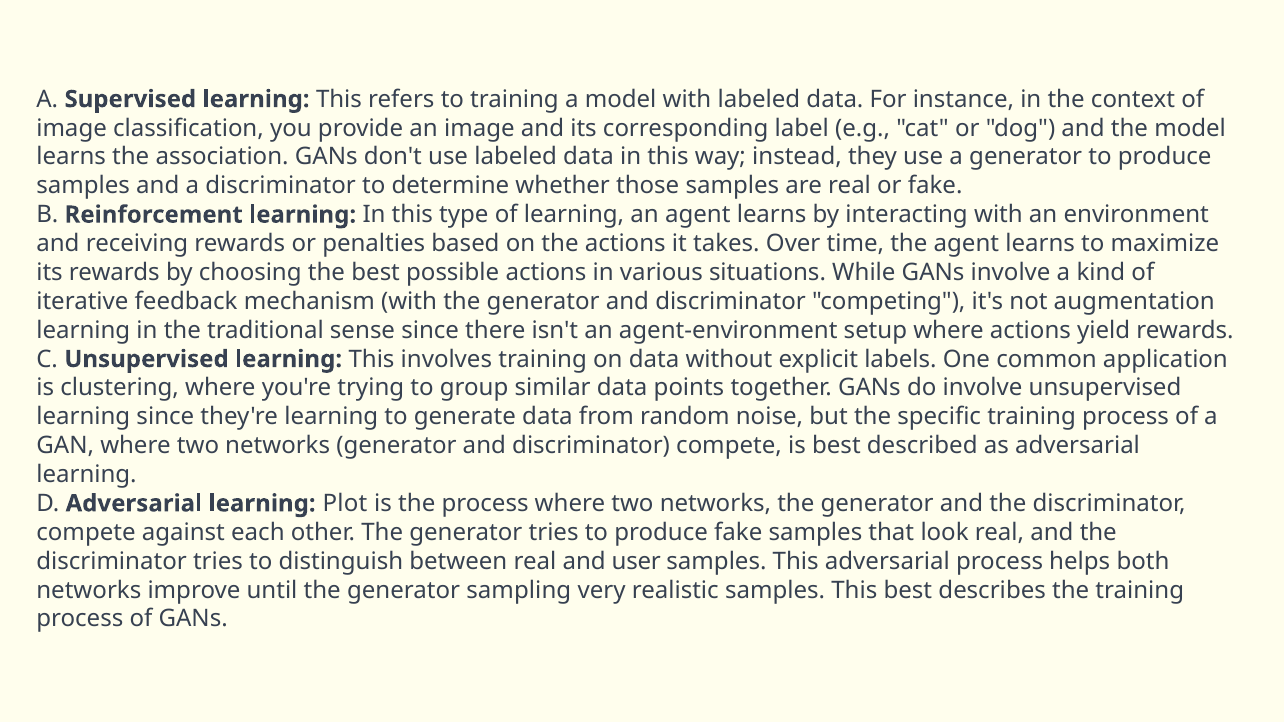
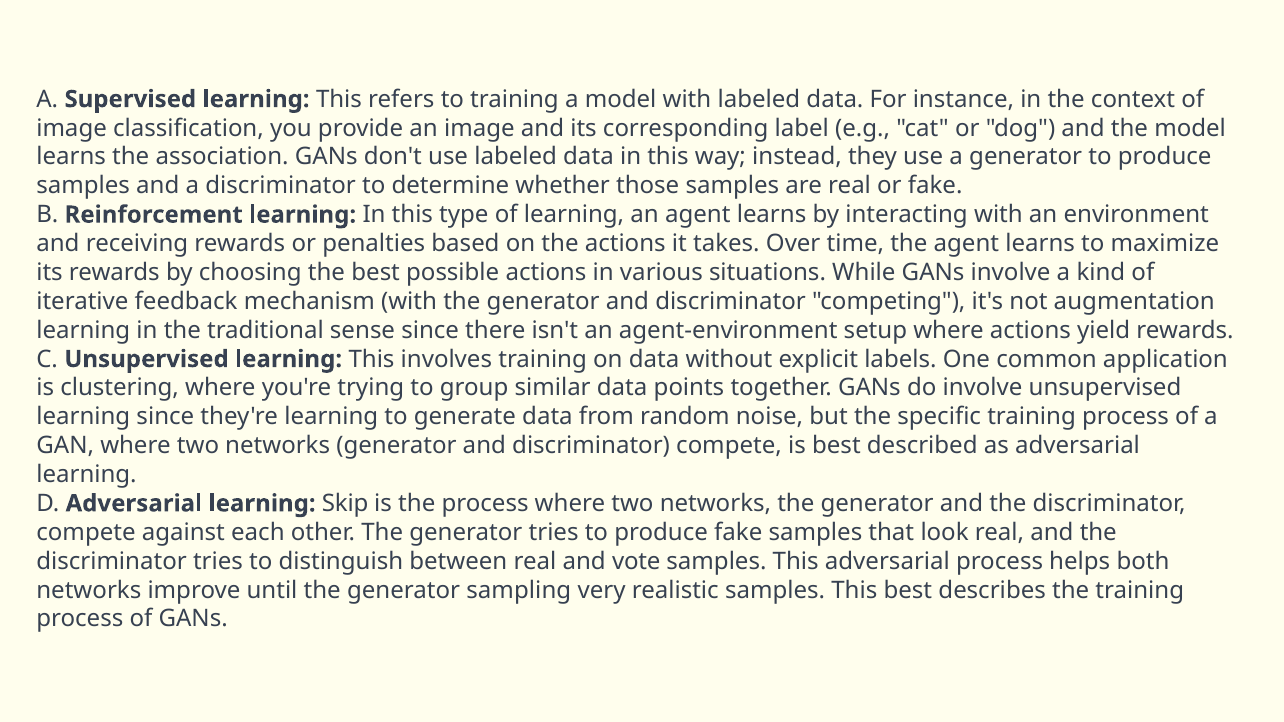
Plot: Plot -> Skip
user: user -> vote
